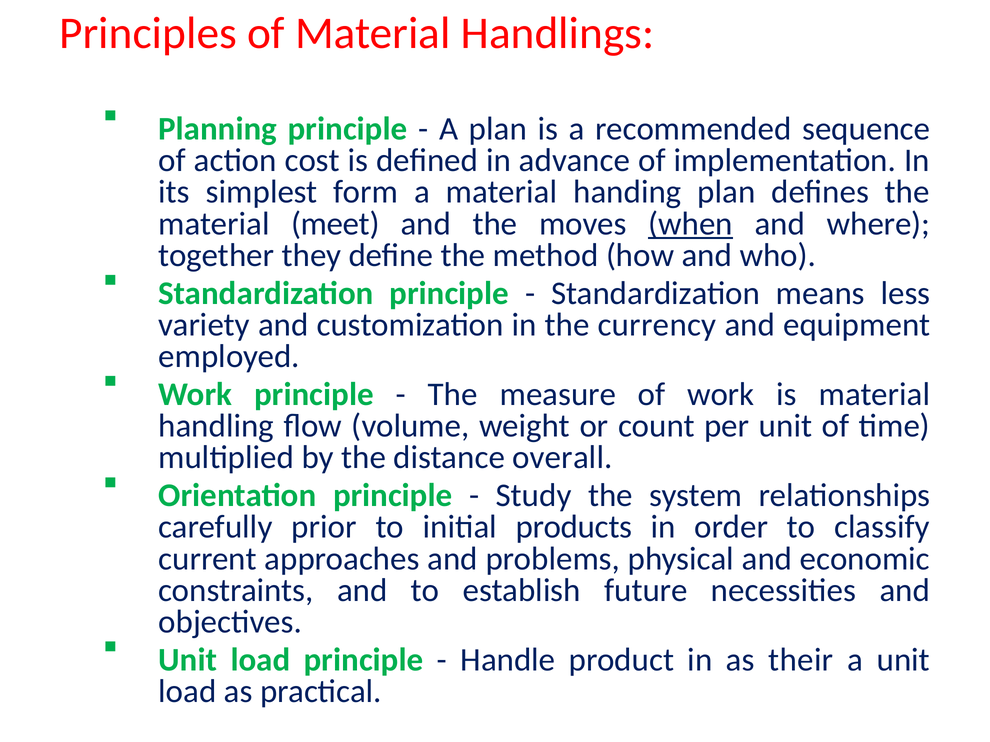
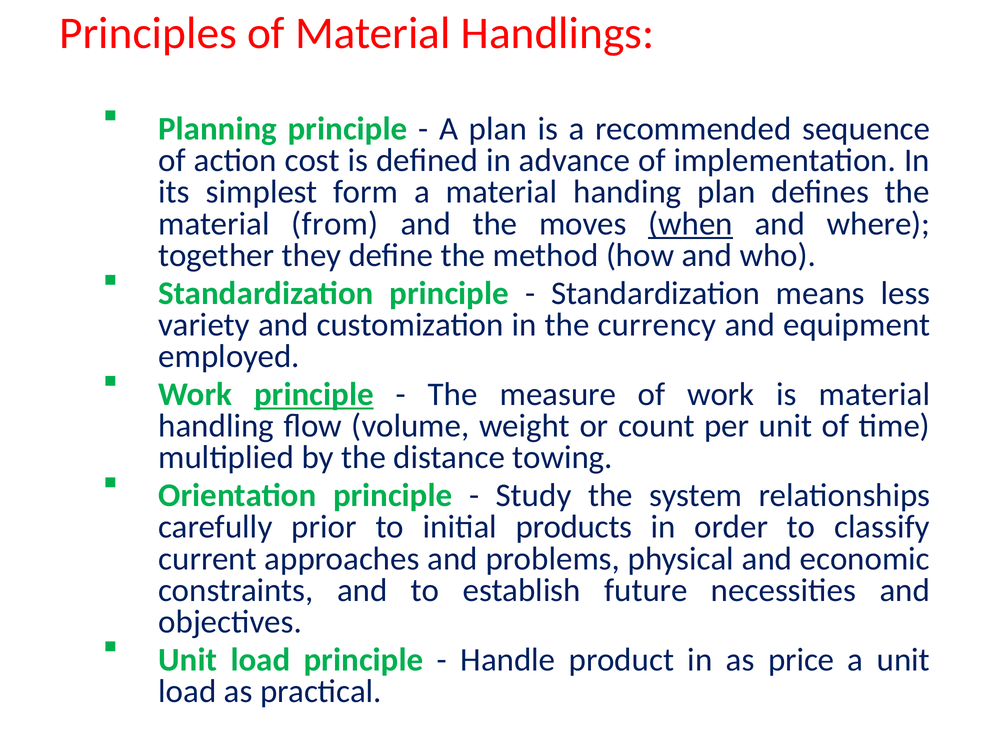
meet: meet -> from
principle at (314, 395) underline: none -> present
overall: overall -> towing
their: their -> price
